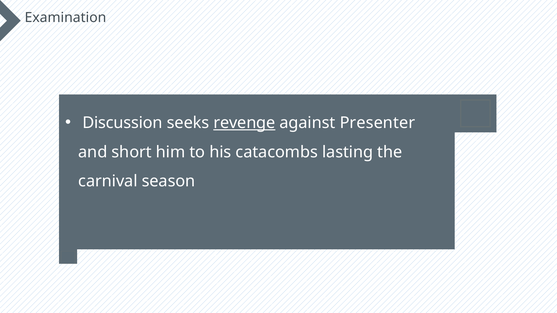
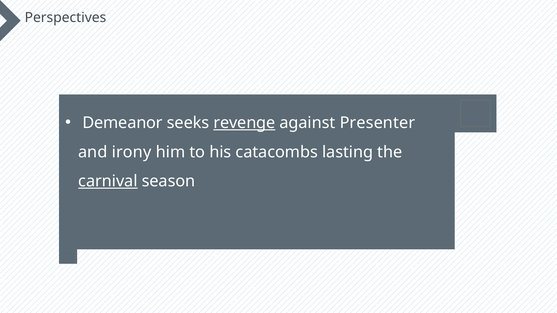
Examination: Examination -> Perspectives
Discussion: Discussion -> Demeanor
short: short -> irony
carnival underline: none -> present
